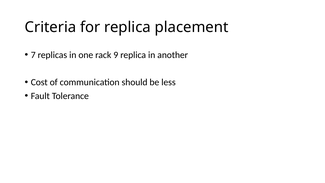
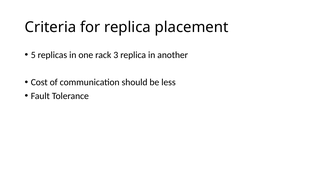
7: 7 -> 5
9: 9 -> 3
